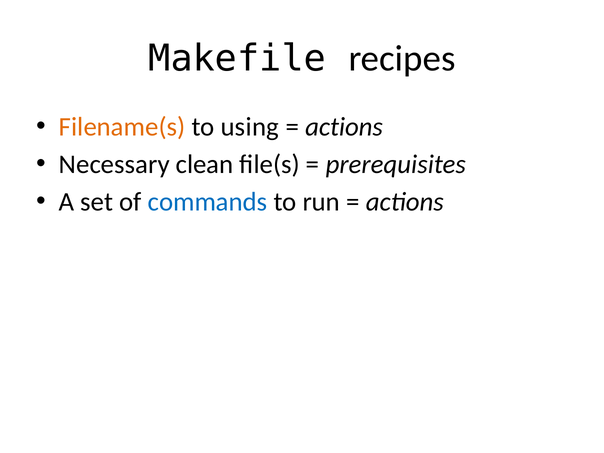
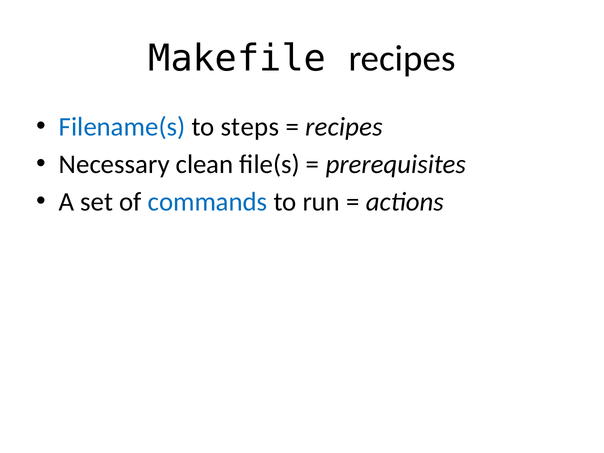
Filename(s colour: orange -> blue
using: using -> steps
actions at (344, 127): actions -> recipes
